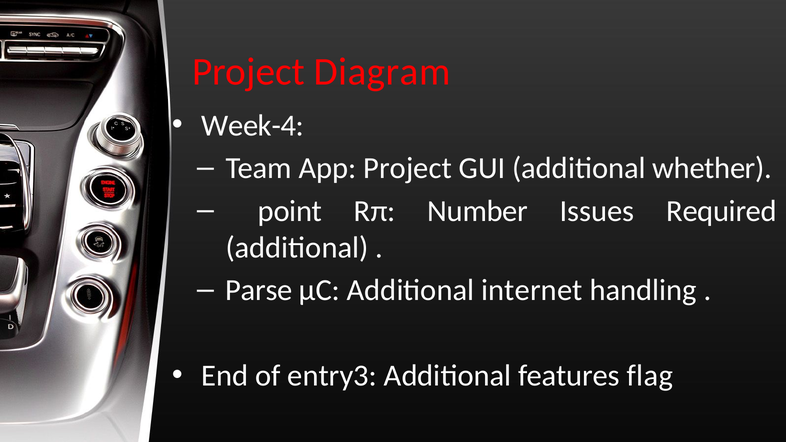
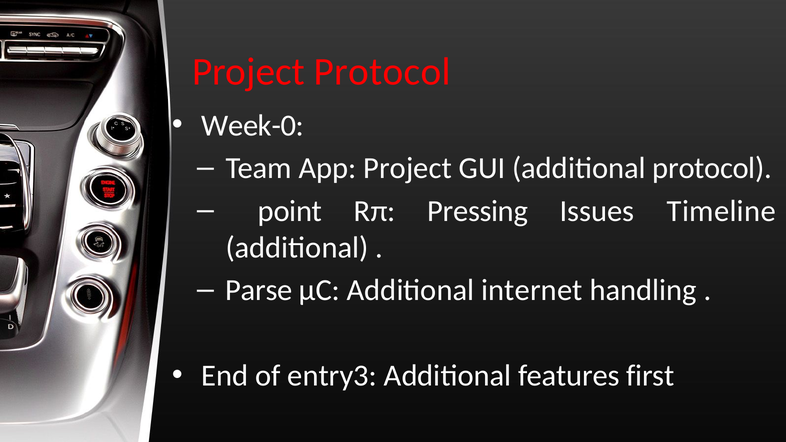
Project Diagram: Diagram -> Protocol
Week-4: Week-4 -> Week-0
additional whether: whether -> protocol
Number: Number -> Pressing
Required: Required -> Timeline
flag: flag -> first
